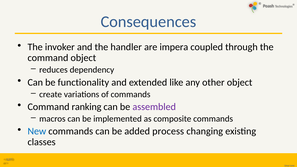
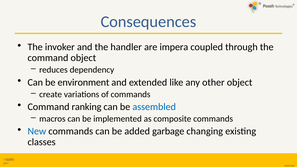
functionality: functionality -> environment
assembled colour: purple -> blue
process: process -> garbage
